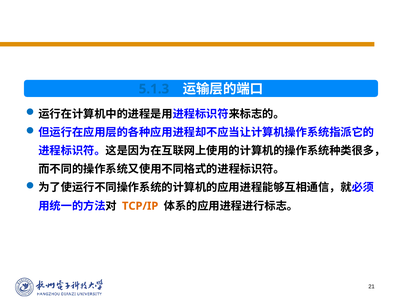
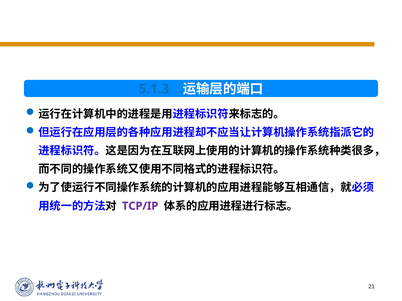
TCP/IP colour: orange -> purple
